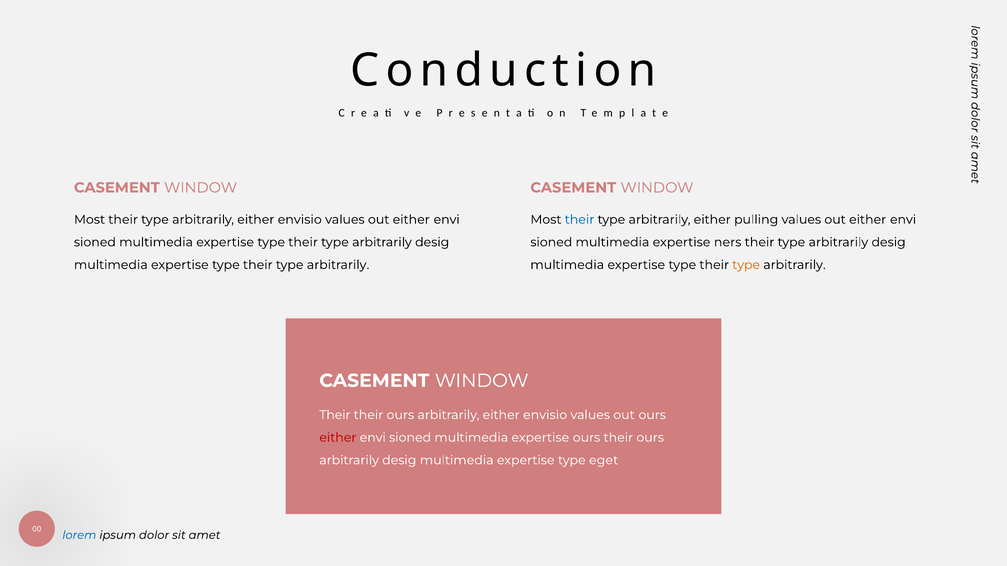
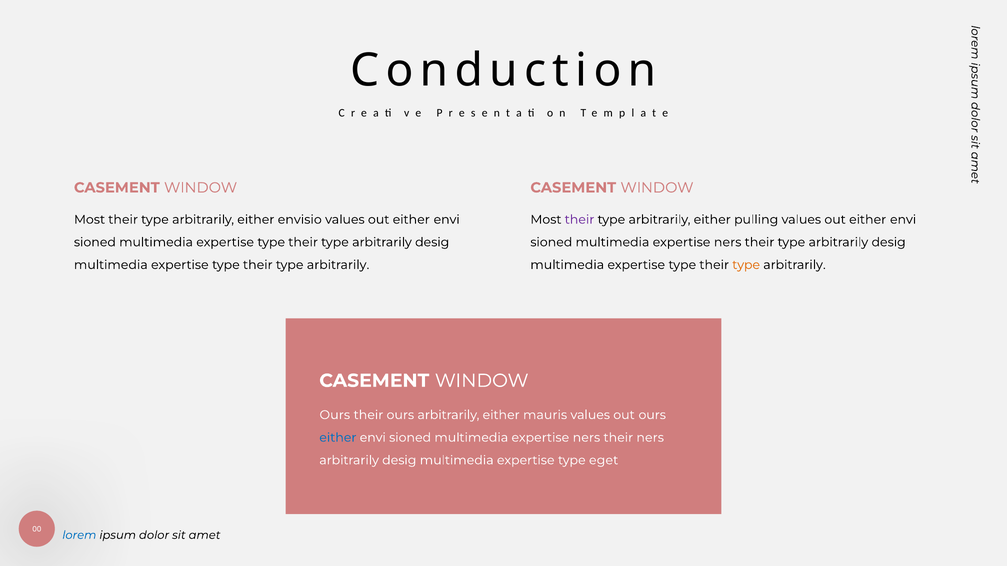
their at (580, 220) colour: blue -> purple
Their at (335, 415): Their -> Ours
envisio at (545, 415): envisio -> mauris
either at (338, 438) colour: red -> blue
ours at (586, 438): ours -> ners
ours at (650, 438): ours -> ners
